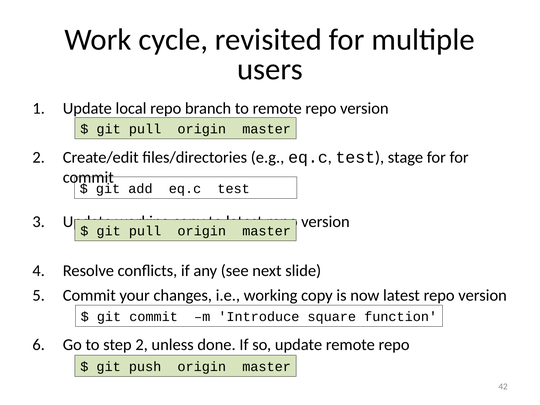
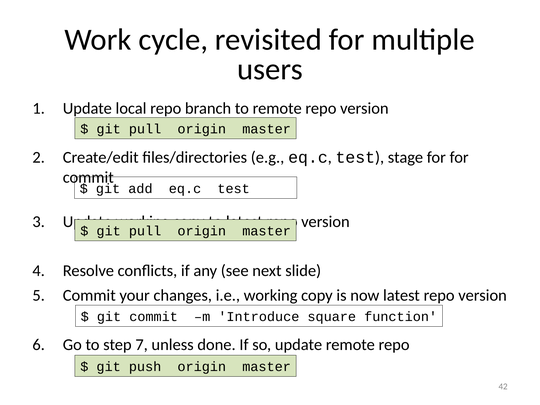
step 2: 2 -> 7
